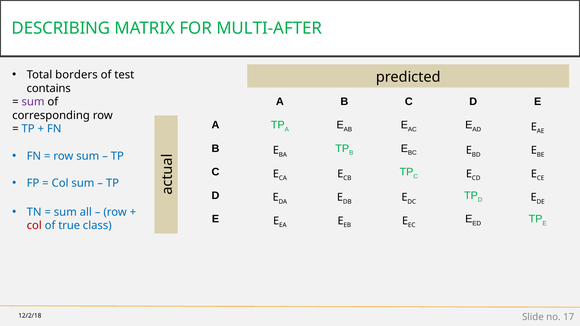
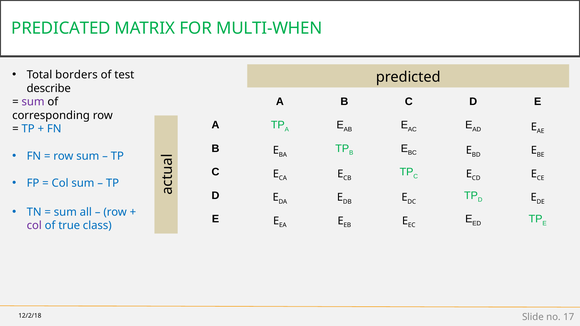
DESCRIBING: DESCRIBING -> PREDICATED
MULTI-AFTER: MULTI-AFTER -> MULTI-WHEN
contains: contains -> describe
col at (34, 226) colour: red -> purple
